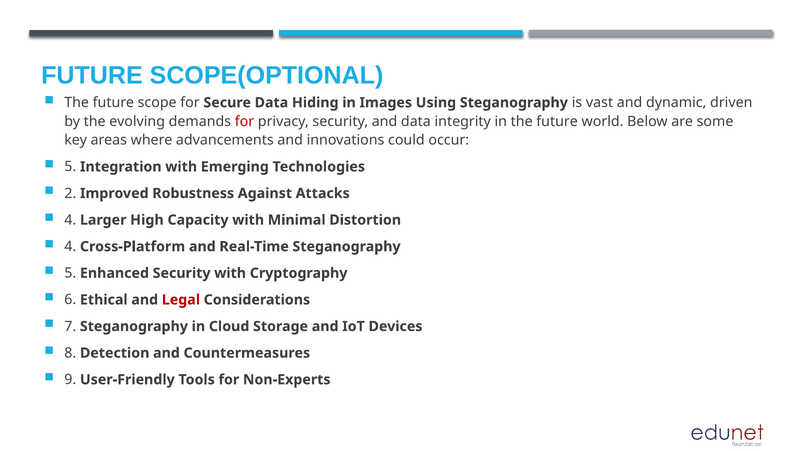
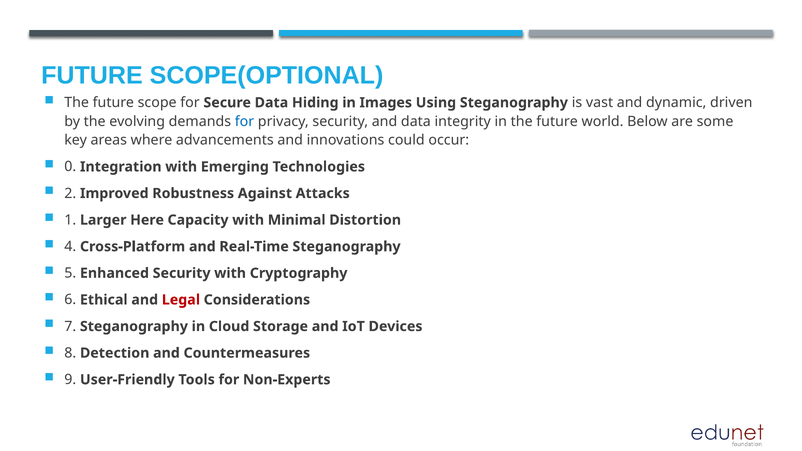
for at (245, 121) colour: red -> blue
5 at (70, 167): 5 -> 0
4 at (70, 220): 4 -> 1
High: High -> Here
